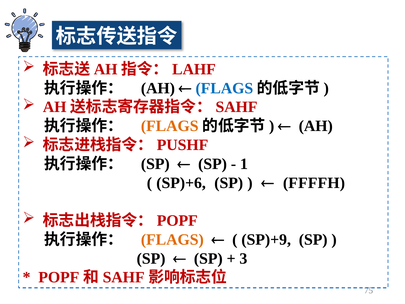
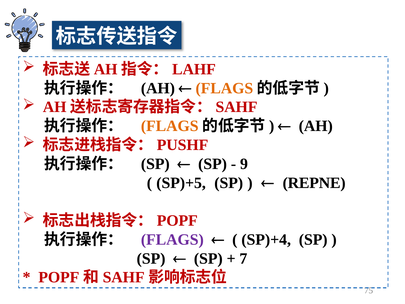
FLAGS at (224, 88) colour: blue -> orange
1: 1 -> 9
SP)+6: SP)+6 -> SP)+5
FFFFH: FFFFH -> REPNE
FLAGS at (172, 239) colour: orange -> purple
SP)+9: SP)+9 -> SP)+4
3: 3 -> 7
